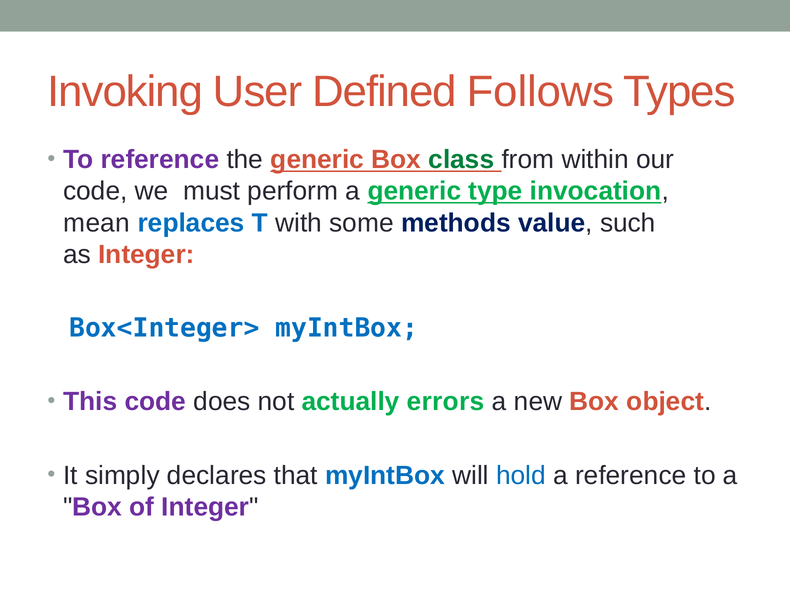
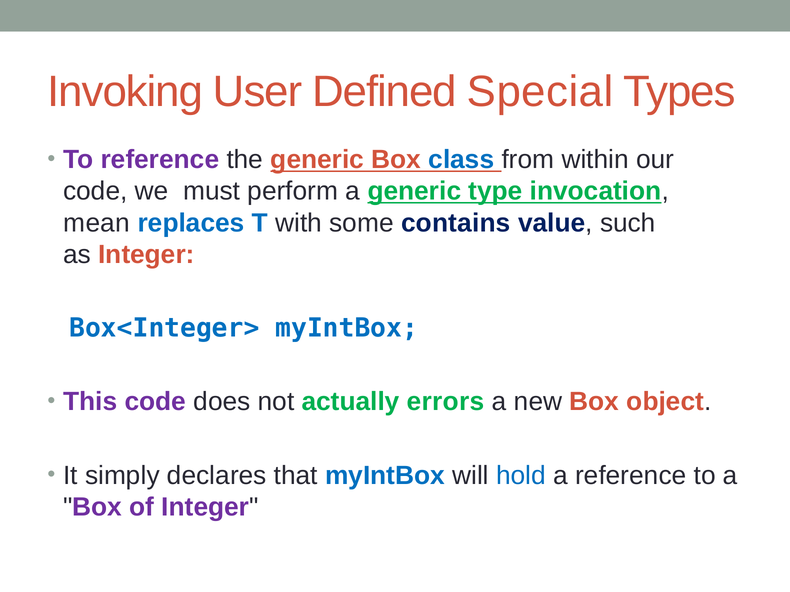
Follows: Follows -> Special
class colour: green -> blue
methods: methods -> contains
